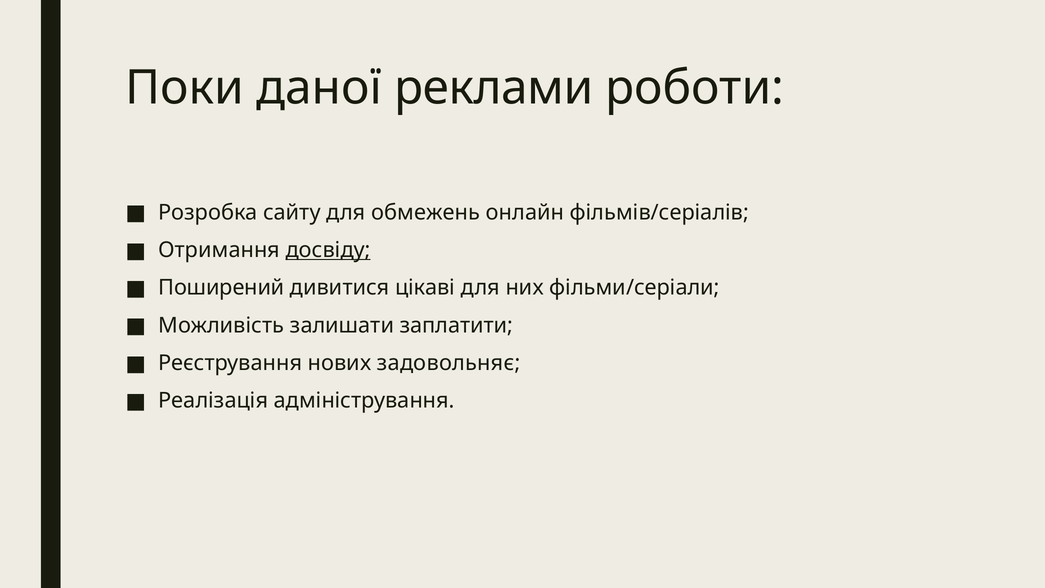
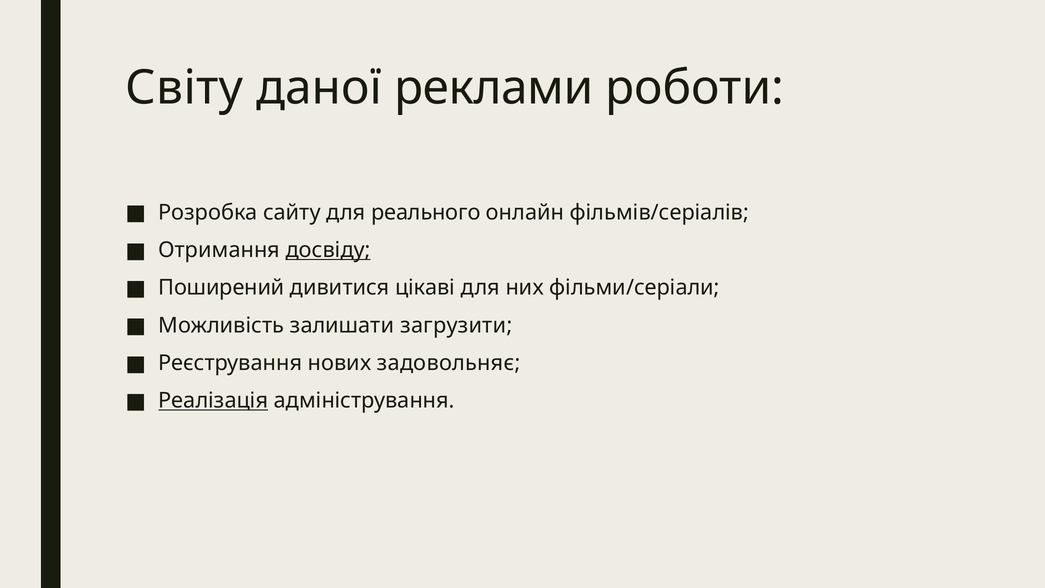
Поки: Поки -> Світу
обмежень: обмежень -> реального
заплатити: заплатити -> загрузити
Реалізація underline: none -> present
